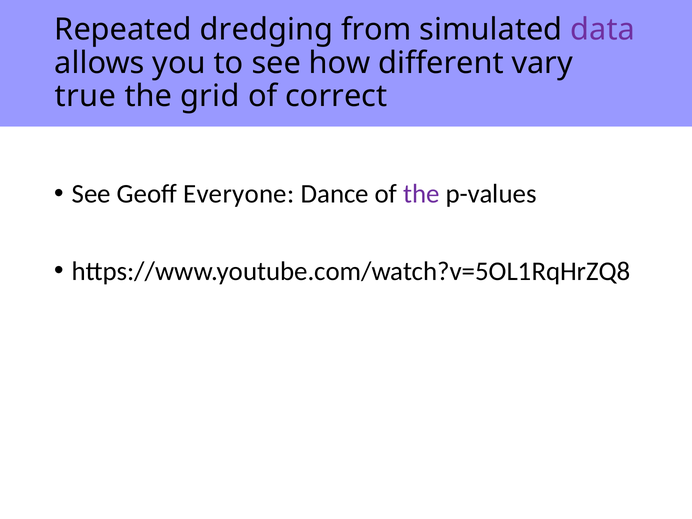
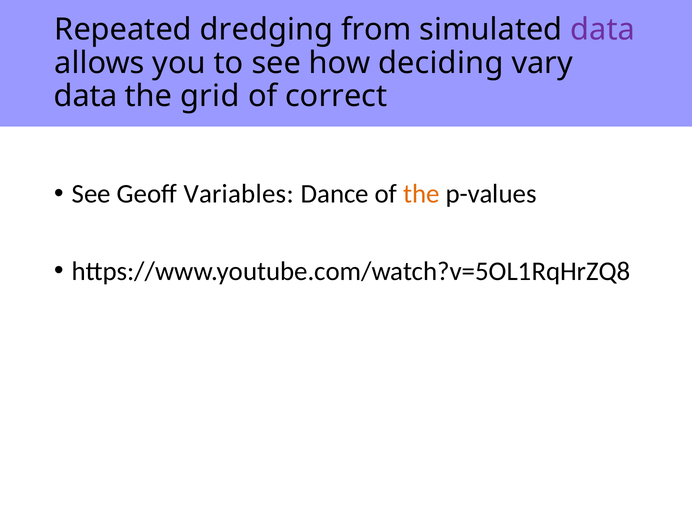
different: different -> deciding
true at (85, 96): true -> data
Everyone: Everyone -> Variables
the at (422, 194) colour: purple -> orange
